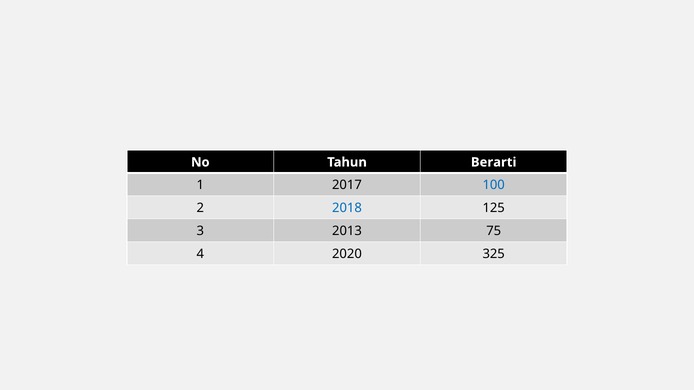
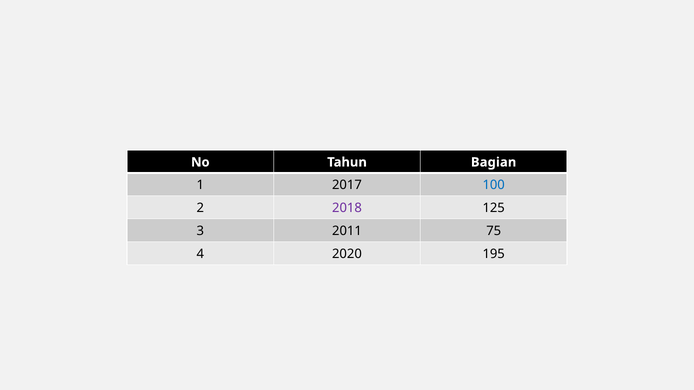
Berarti: Berarti -> Bagian
2018 colour: blue -> purple
2013: 2013 -> 2011
325: 325 -> 195
